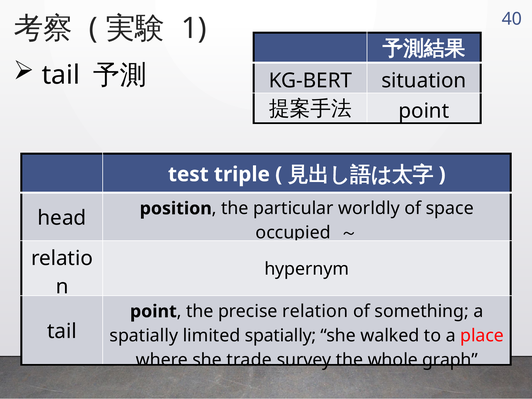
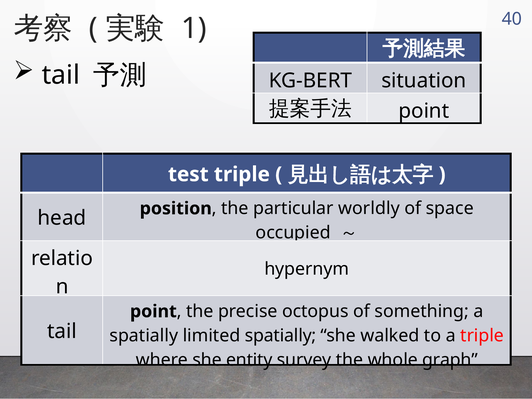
relation: relation -> octopus
a place: place -> triple
trade: trade -> entity
